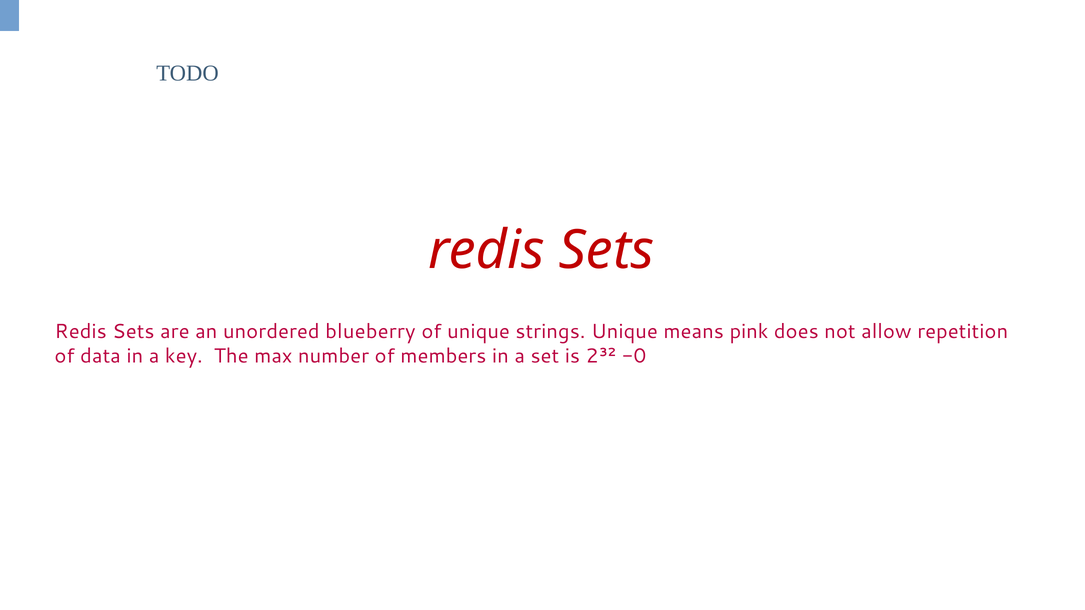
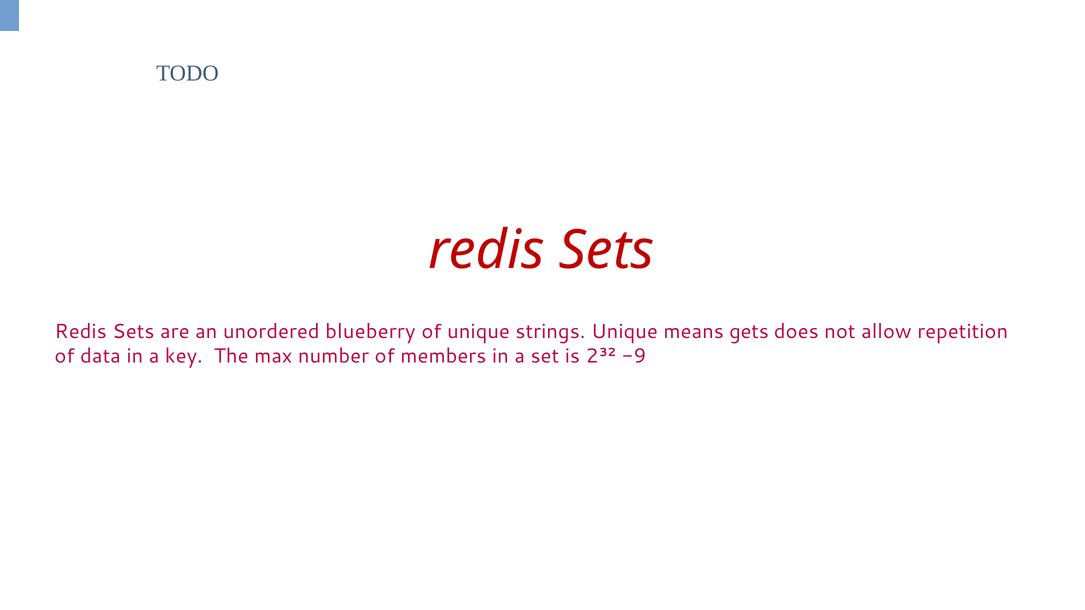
pink: pink -> gets
-0: -0 -> -9
